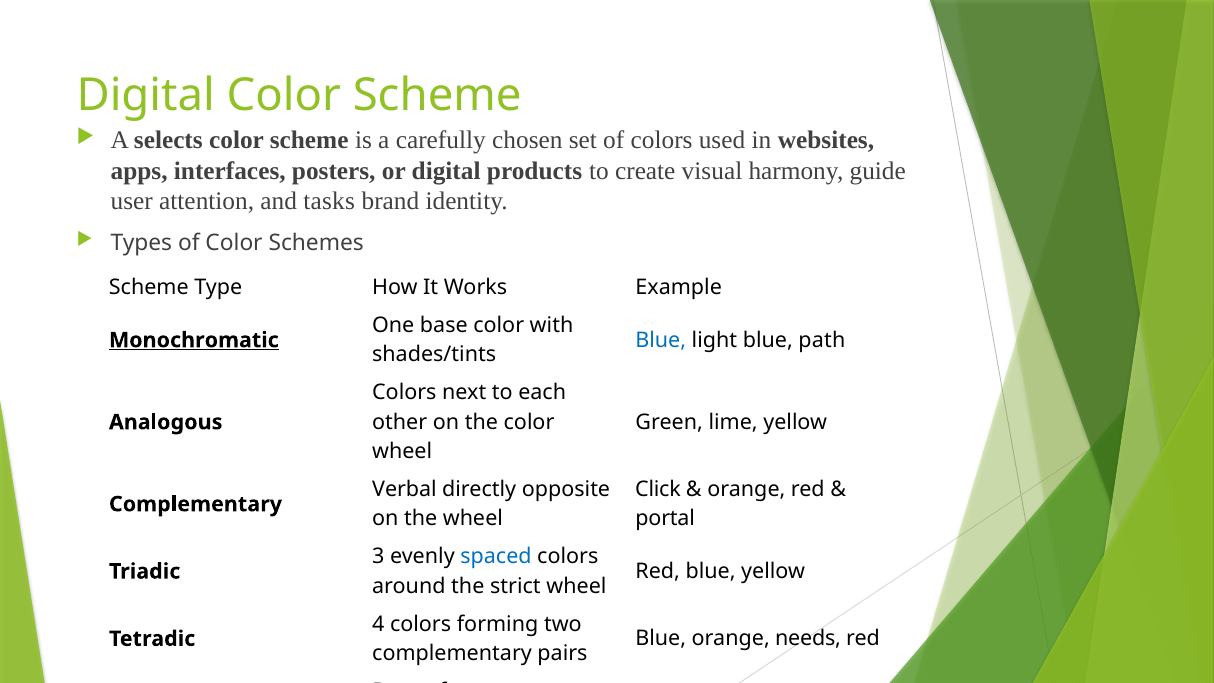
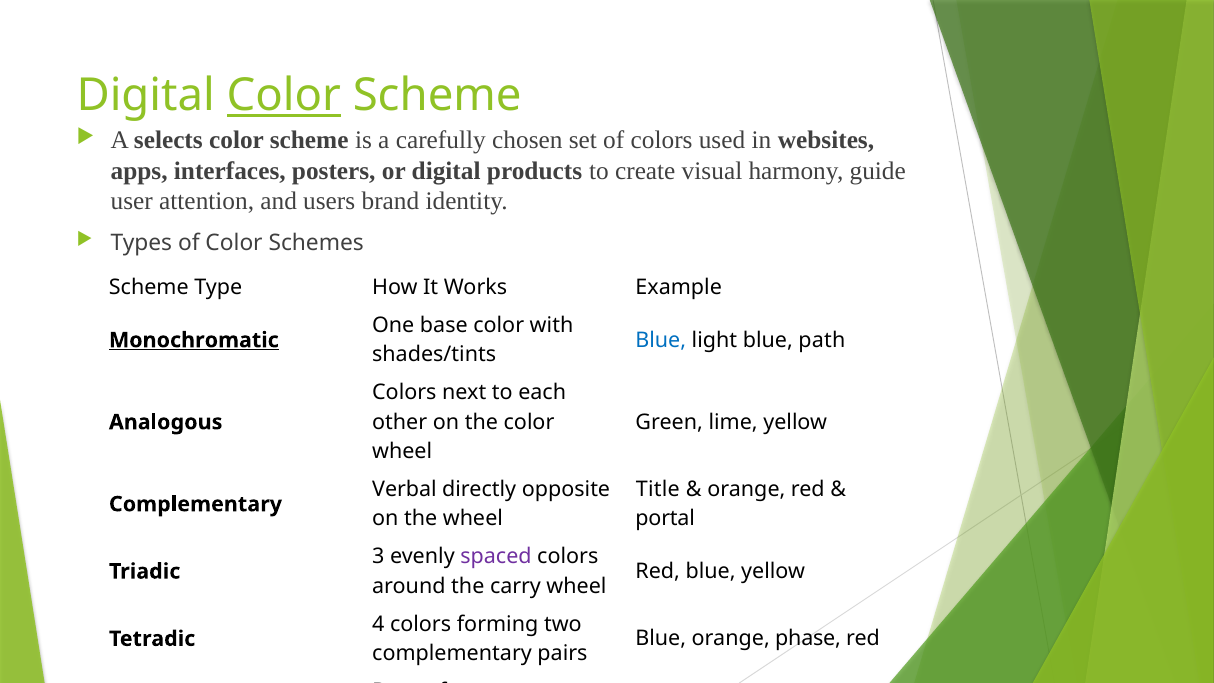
Color at (284, 96) underline: none -> present
tasks: tasks -> users
Click: Click -> Title
spaced colour: blue -> purple
strict: strict -> carry
needs: needs -> phase
